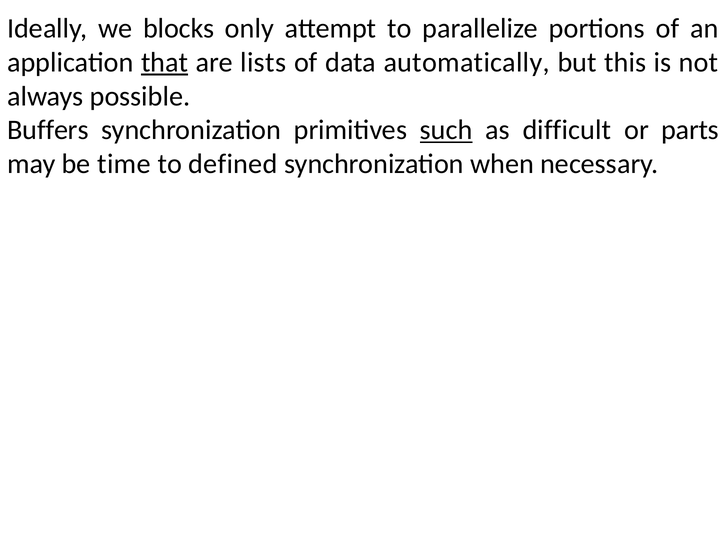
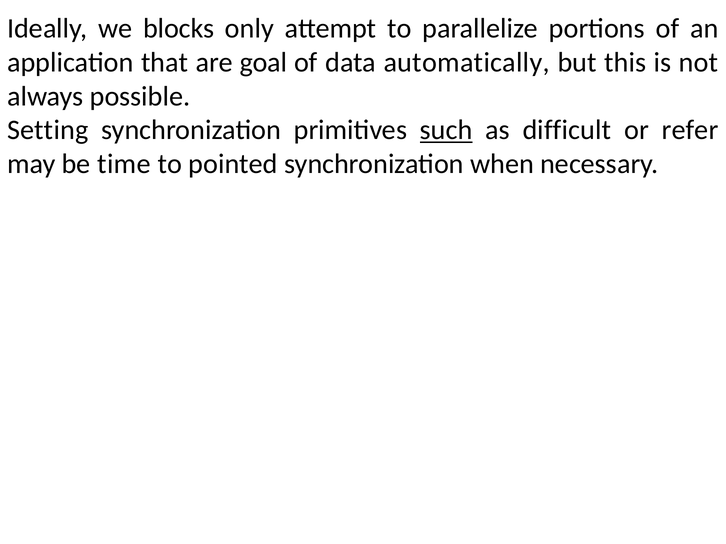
that underline: present -> none
lists: lists -> goal
Buffers: Buffers -> Setting
parts: parts -> refer
defined: defined -> pointed
